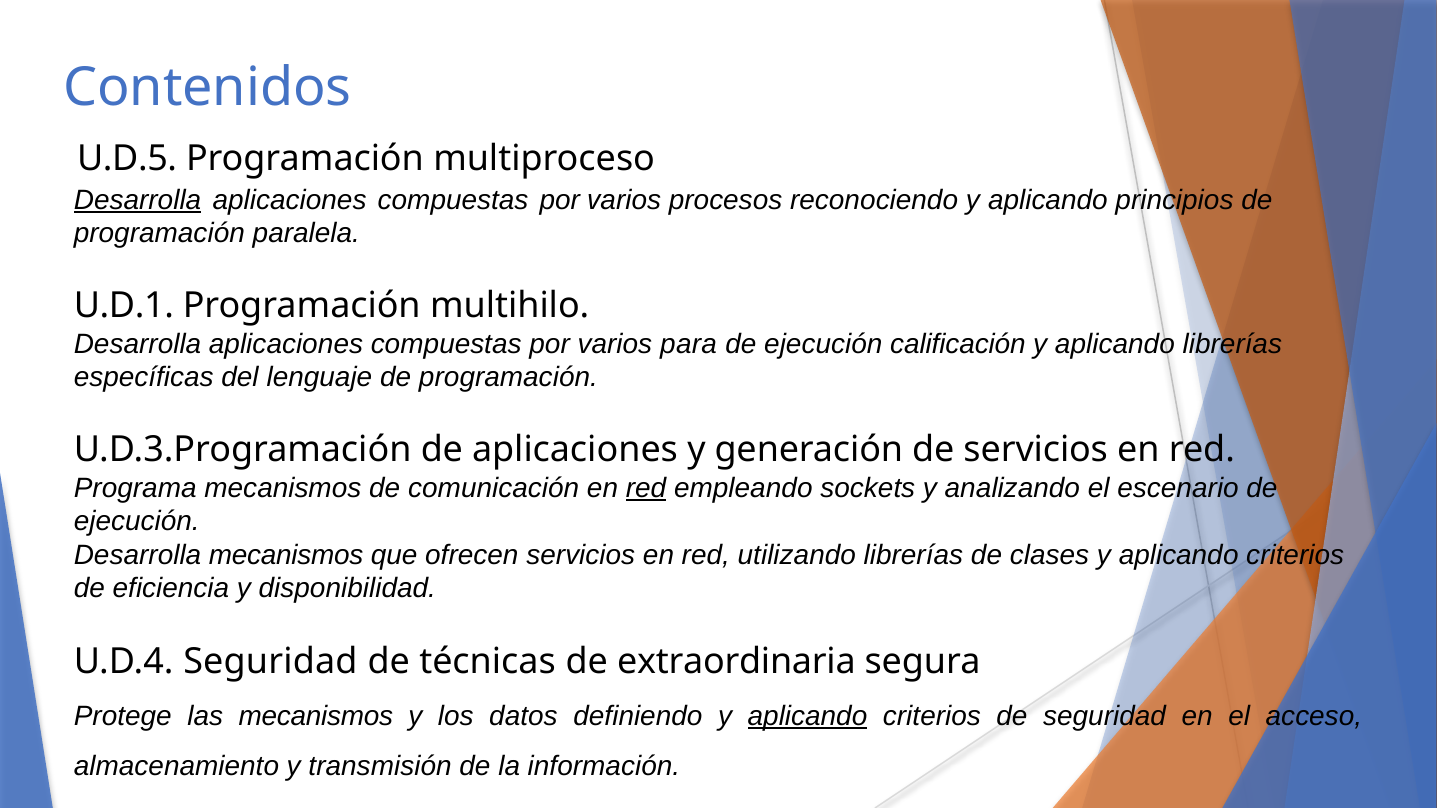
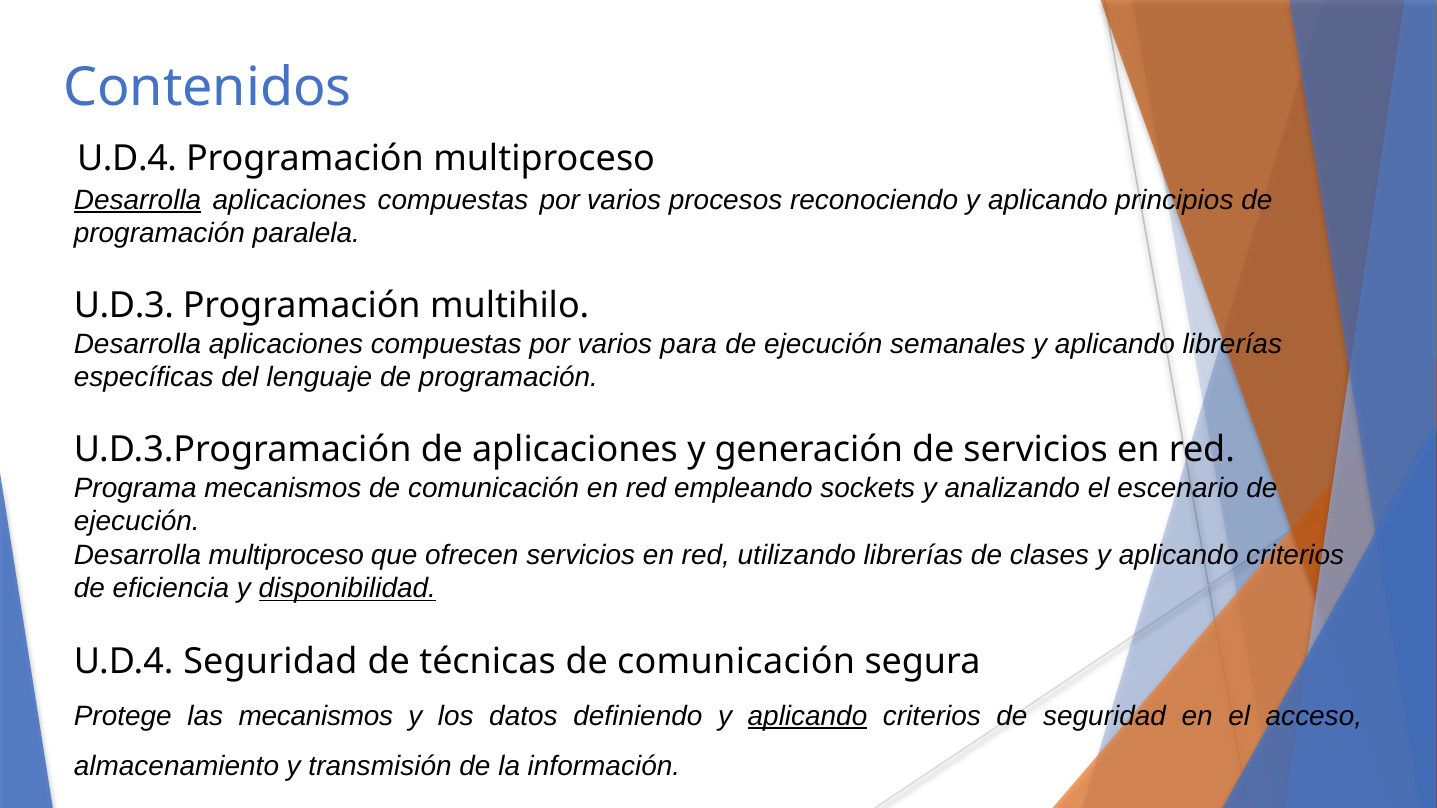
U.D.5 at (127, 158): U.D.5 -> U.D.4
U.D.1: U.D.1 -> U.D.3
calificación: calificación -> semanales
red at (646, 488) underline: present -> none
Desarrolla mecanismos: mecanismos -> multiproceso
disponibilidad underline: none -> present
técnicas de extraordinaria: extraordinaria -> comunicación
